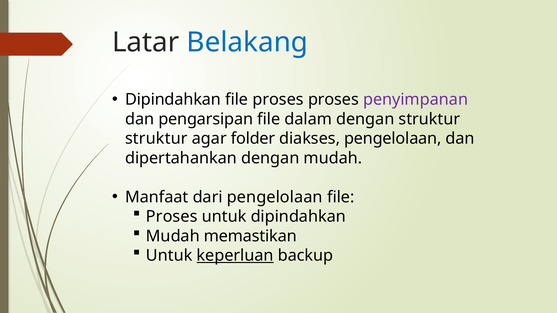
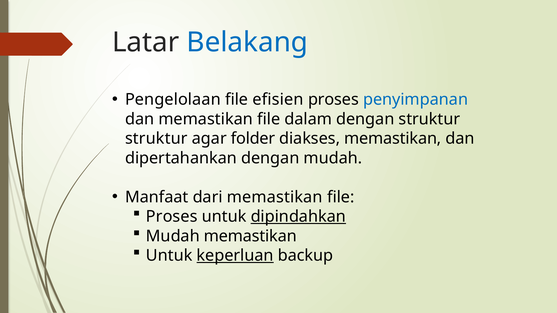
Dipindahkan at (173, 100): Dipindahkan -> Pengelolaan
file proses: proses -> efisien
penyimpanan colour: purple -> blue
dan pengarsipan: pengarsipan -> memastikan
diakses pengelolaan: pengelolaan -> memastikan
dari pengelolaan: pengelolaan -> memastikan
dipindahkan at (298, 217) underline: none -> present
